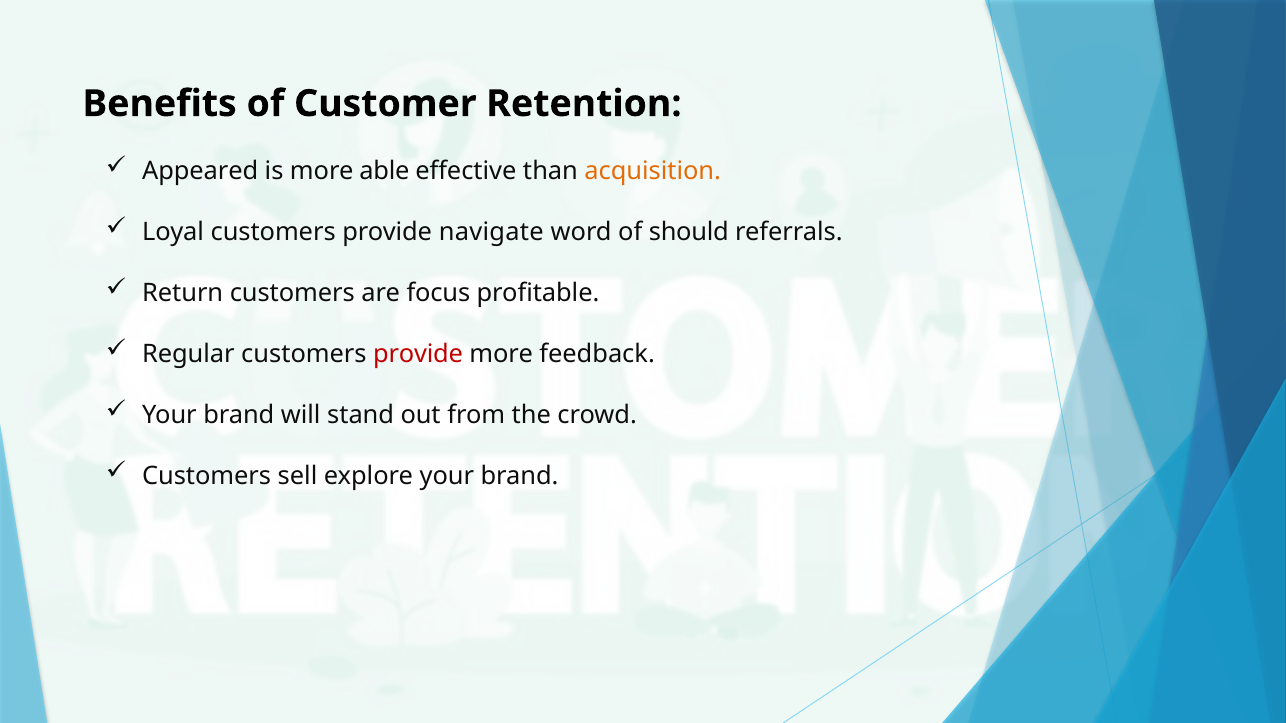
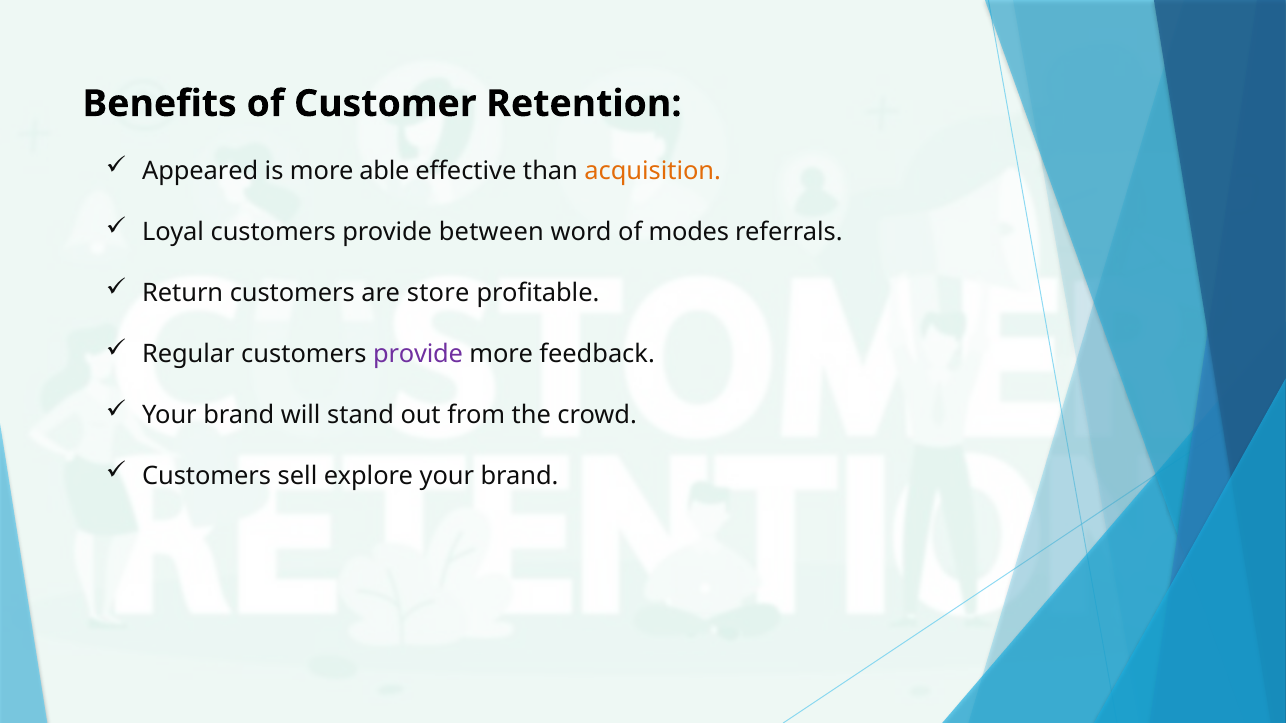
navigate: navigate -> between
should: should -> modes
focus: focus -> store
provide at (418, 355) colour: red -> purple
